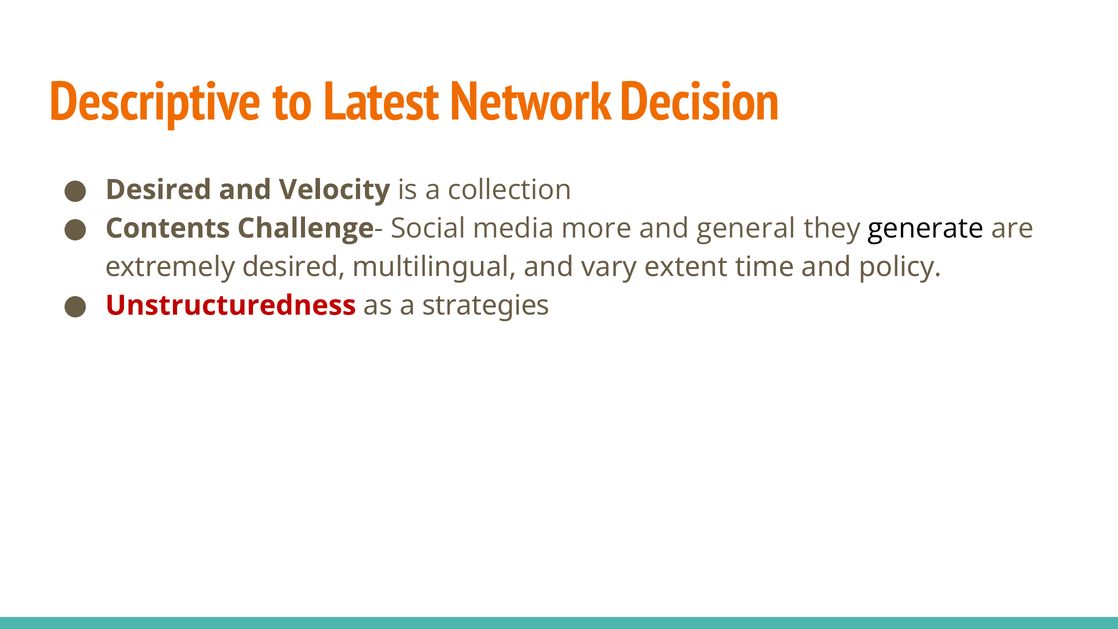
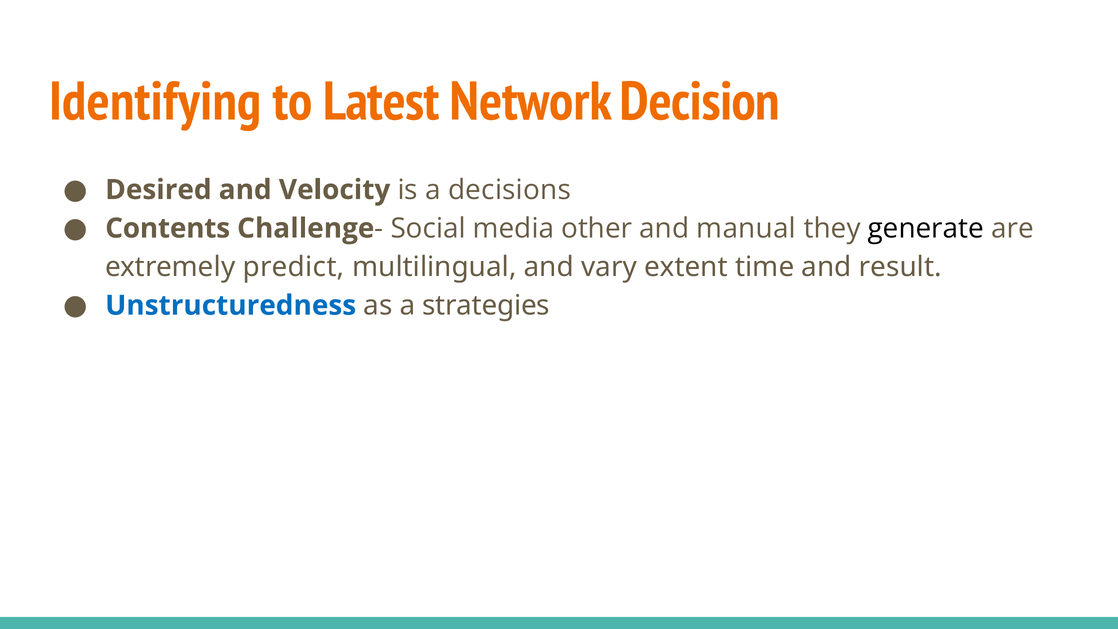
Descriptive: Descriptive -> Identifying
collection: collection -> decisions
more: more -> other
general: general -> manual
extremely desired: desired -> predict
policy: policy -> result
Unstructuredness colour: red -> blue
